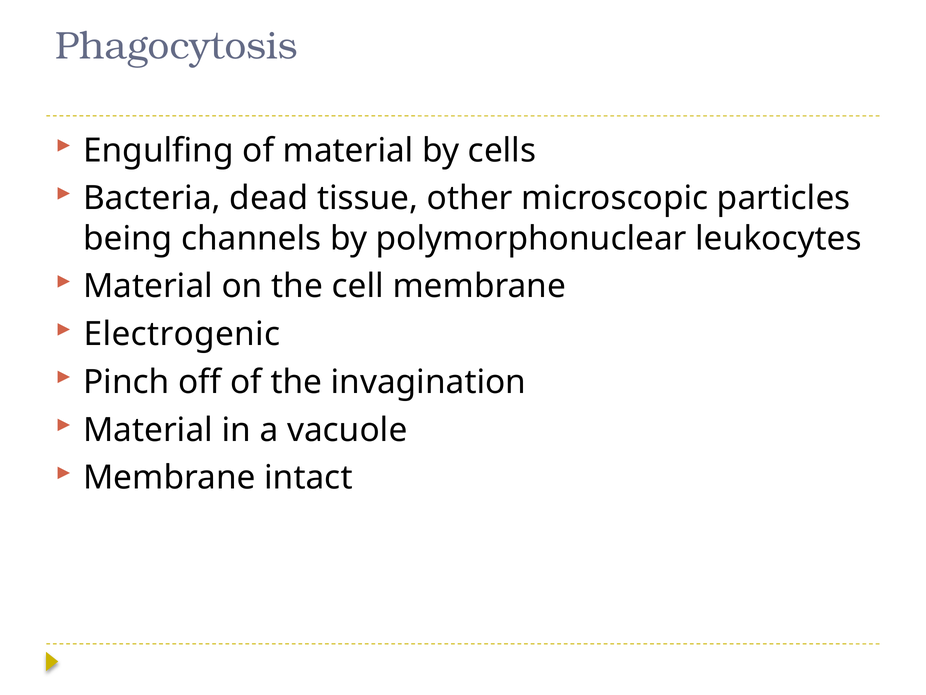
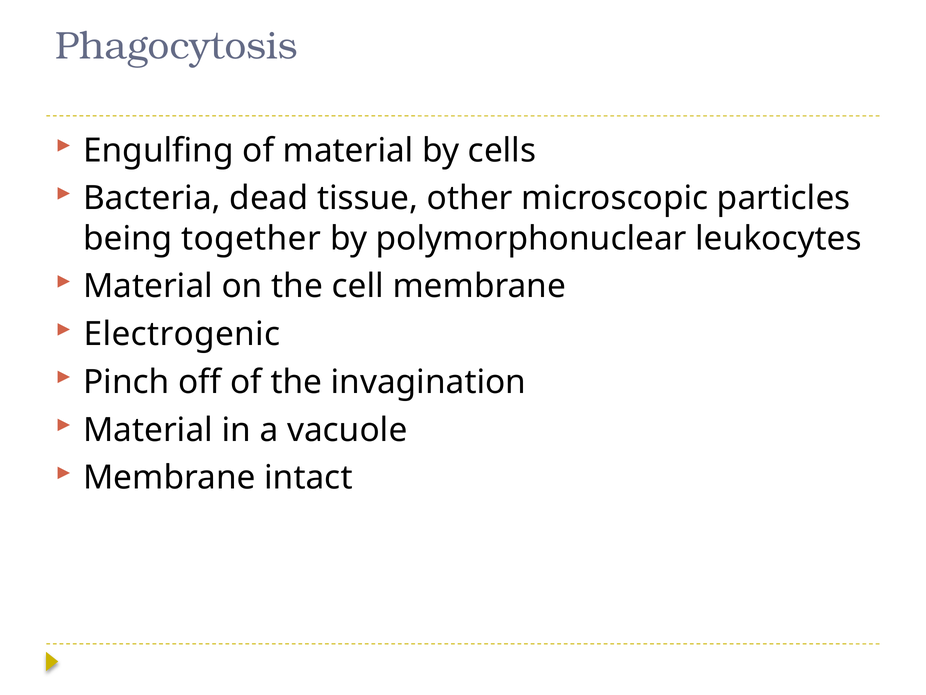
channels: channels -> together
